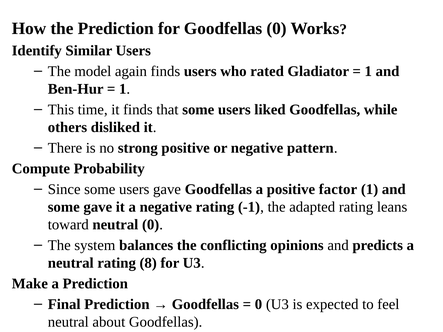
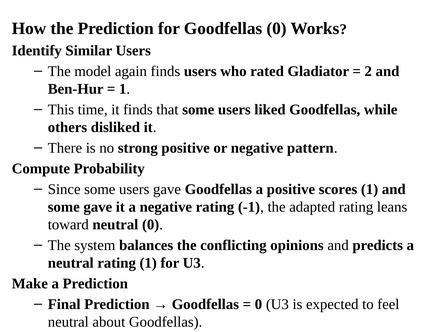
1 at (368, 71): 1 -> 2
factor: factor -> scores
rating 8: 8 -> 1
